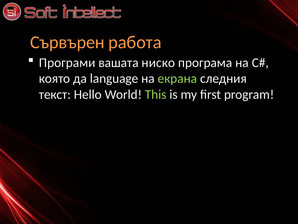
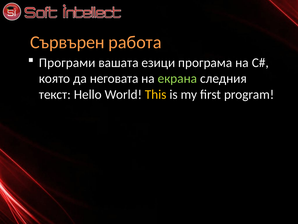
ниско: ниско -> езици
language: language -> неговата
This colour: light green -> yellow
